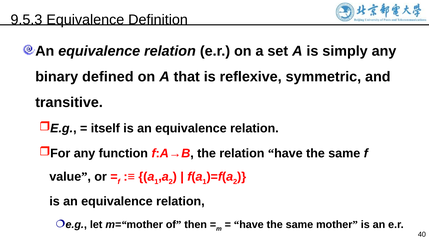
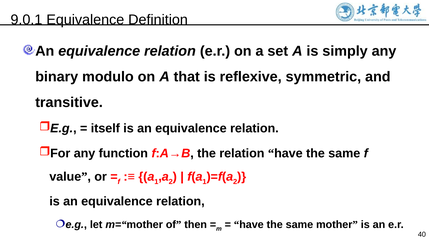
9.5.3: 9.5.3 -> 9.0.1
defined: defined -> modulo
